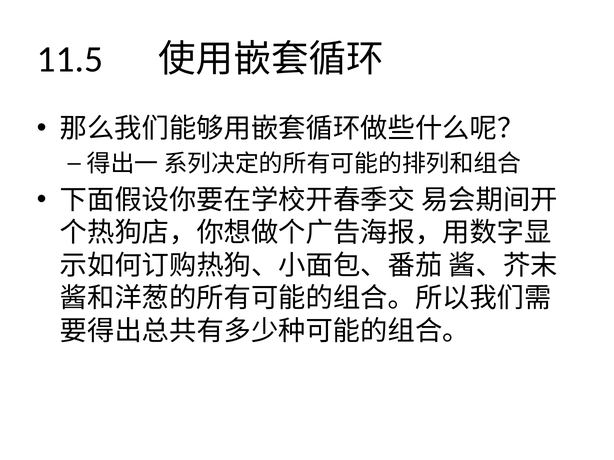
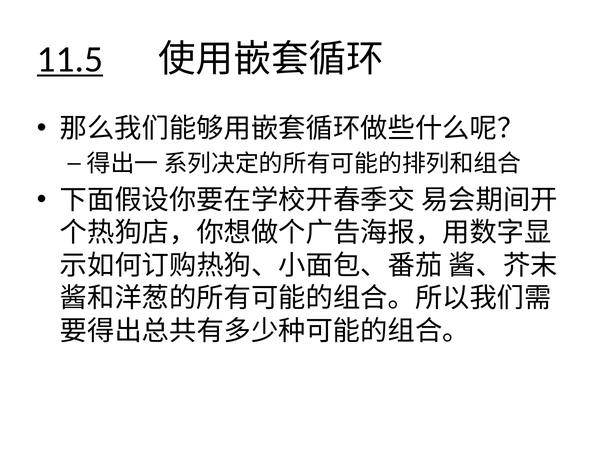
11.5 underline: none -> present
